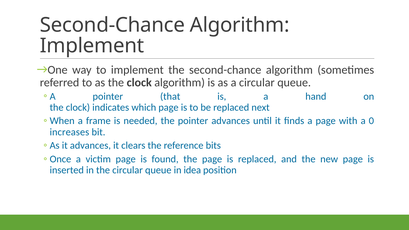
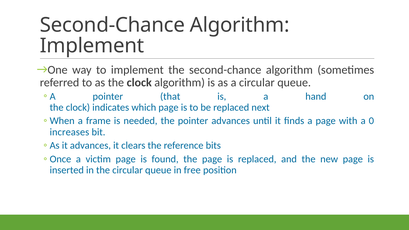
idea: idea -> free
